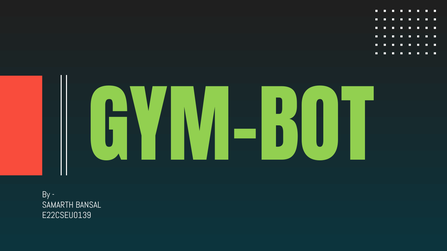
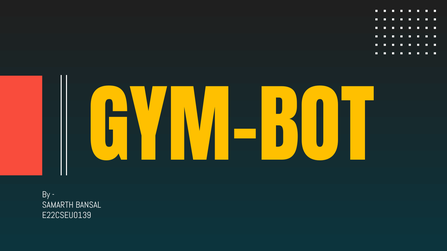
GYM-BOT colour: light green -> yellow
